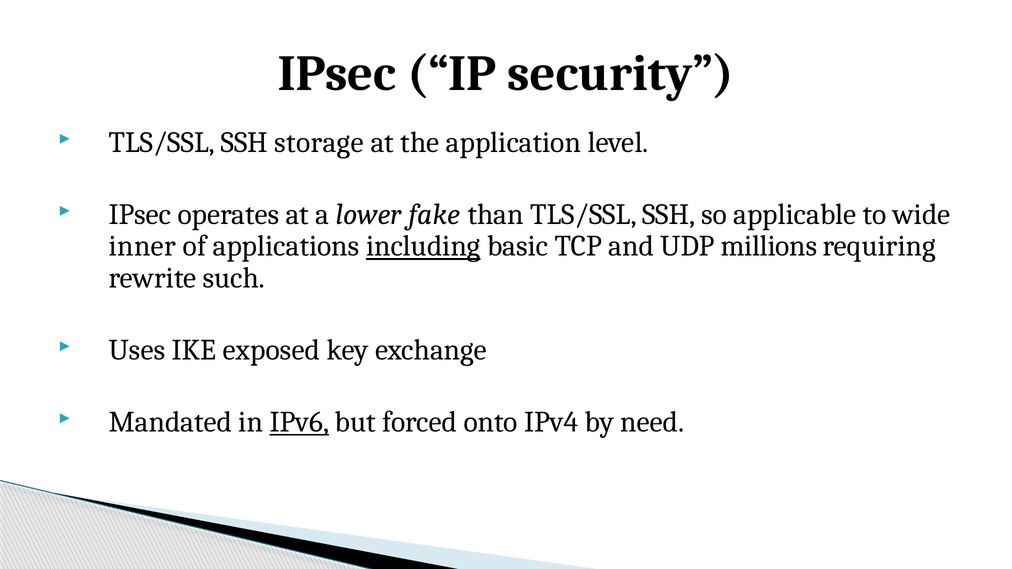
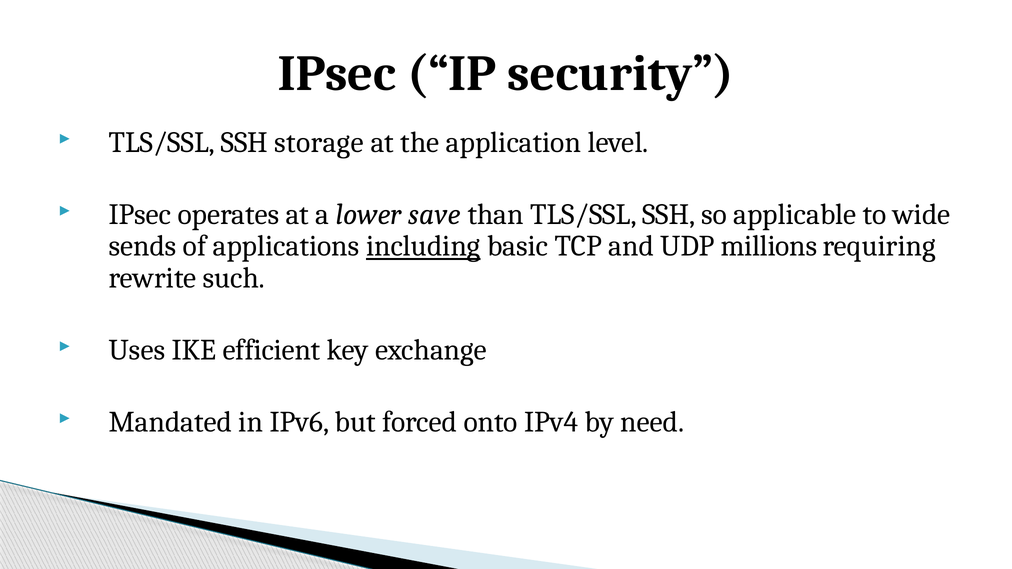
fake: fake -> save
inner: inner -> sends
exposed: exposed -> efficient
IPv6 underline: present -> none
